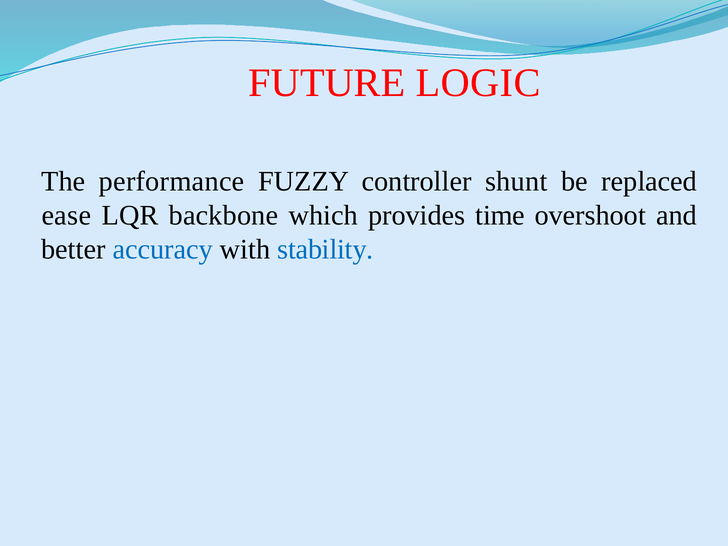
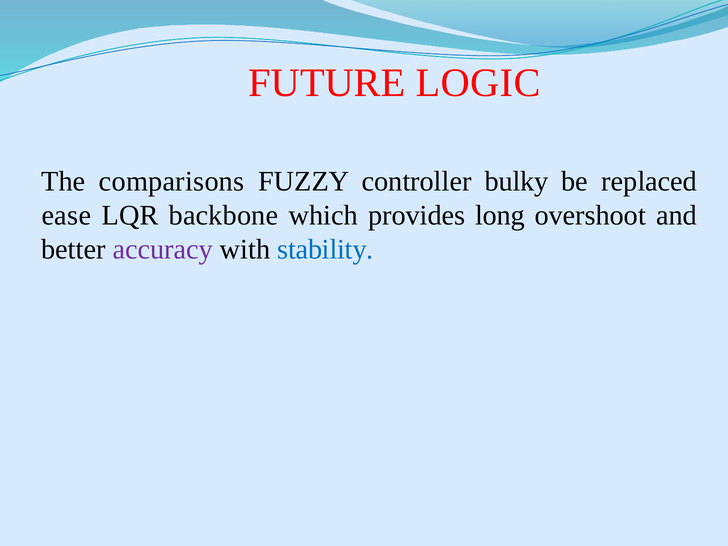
performance: performance -> comparisons
shunt: shunt -> bulky
time: time -> long
accuracy colour: blue -> purple
